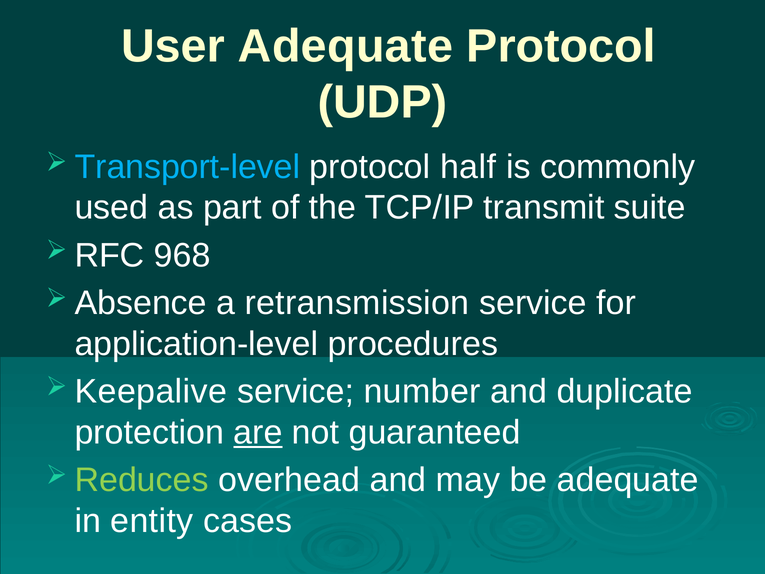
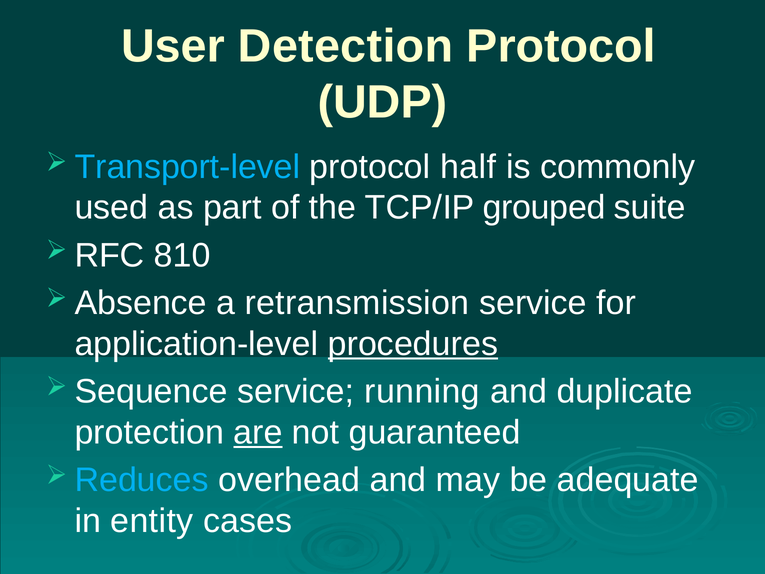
User Adequate: Adequate -> Detection
transmit: transmit -> grouped
968: 968 -> 810
procedures underline: none -> present
Keepalive: Keepalive -> Sequence
number: number -> running
Reduces colour: light green -> light blue
